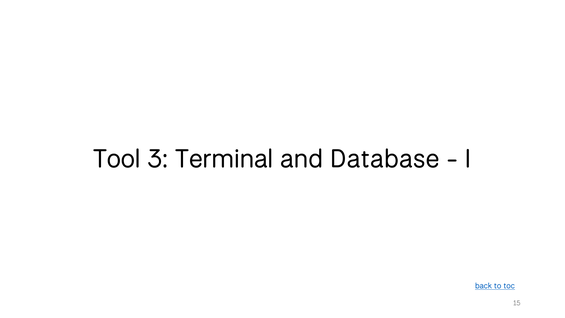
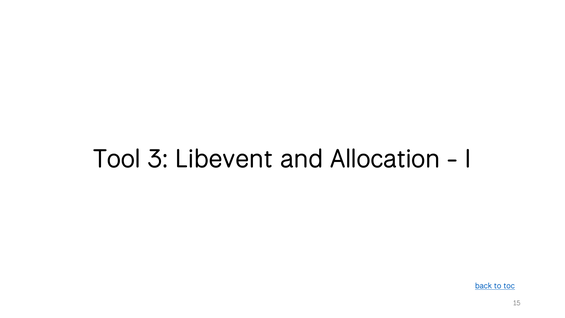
Terminal: Terminal -> Libevent
Database: Database -> Allocation
